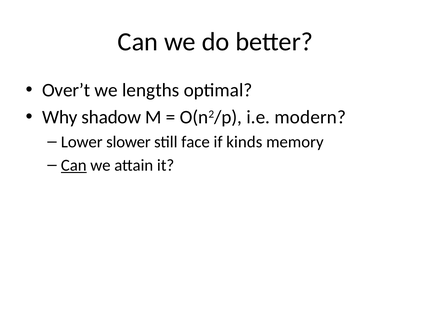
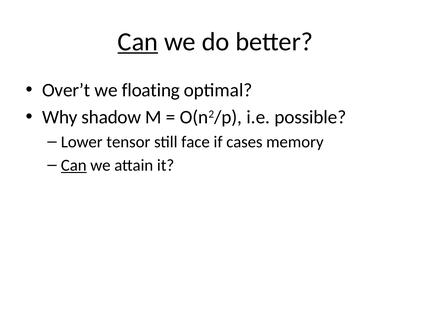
Can at (138, 42) underline: none -> present
lengths: lengths -> floating
modern: modern -> possible
slower: slower -> tensor
kinds: kinds -> cases
